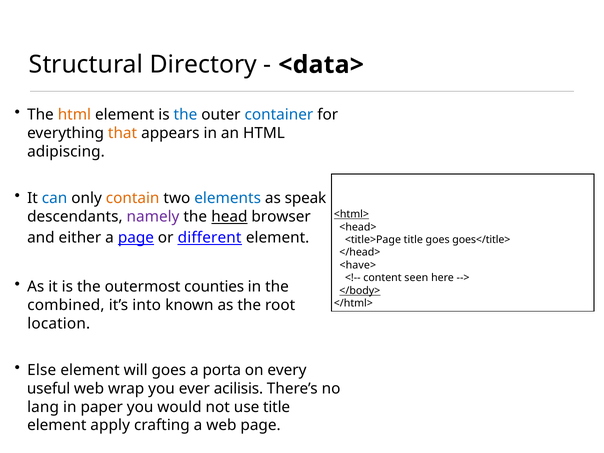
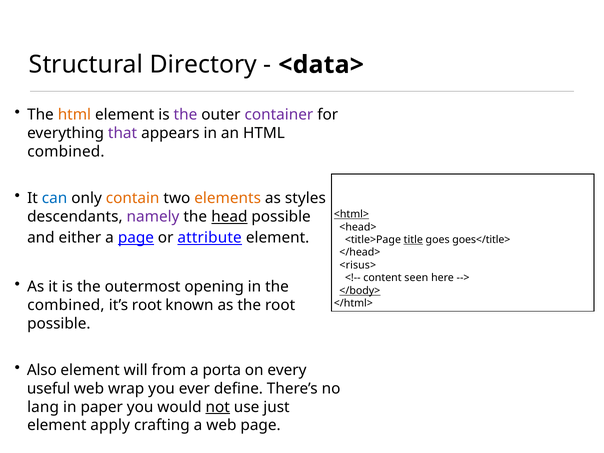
the at (185, 115) colour: blue -> purple
container colour: blue -> purple
that colour: orange -> purple
adipiscing at (66, 151): adipiscing -> combined
elements colour: blue -> orange
speak: speak -> styles
head browser: browser -> possible
different: different -> attribute
title at (413, 240) underline: none -> present
<have>: <have> -> <risus>
counties: counties -> opening
it’s into: into -> root
location at (59, 324): location -> possible
Else: Else -> Also
will goes: goes -> from
acilisis: acilisis -> define
not underline: none -> present
use title: title -> just
